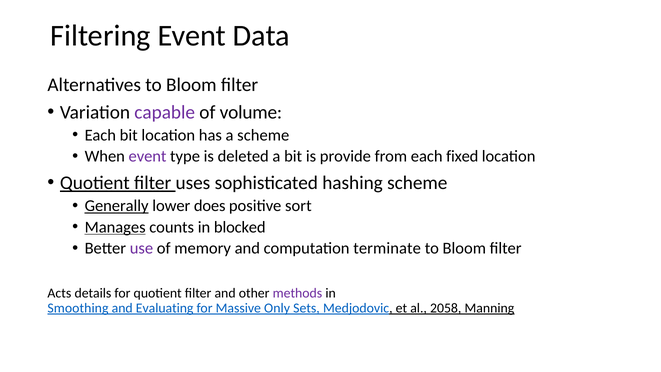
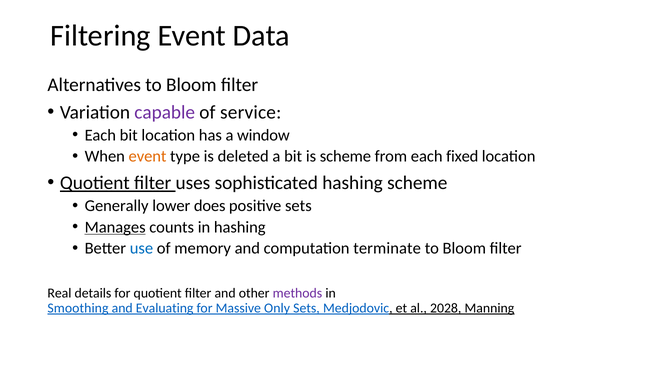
volume: volume -> service
a scheme: scheme -> window
event at (148, 156) colour: purple -> orange
is provide: provide -> scheme
Generally underline: present -> none
positive sort: sort -> sets
in blocked: blocked -> hashing
use colour: purple -> blue
Acts: Acts -> Real
2058: 2058 -> 2028
